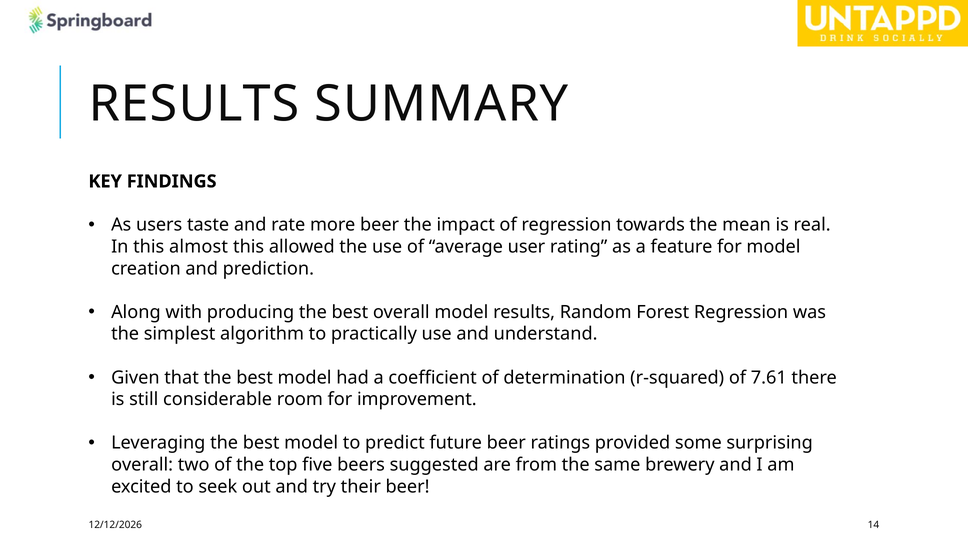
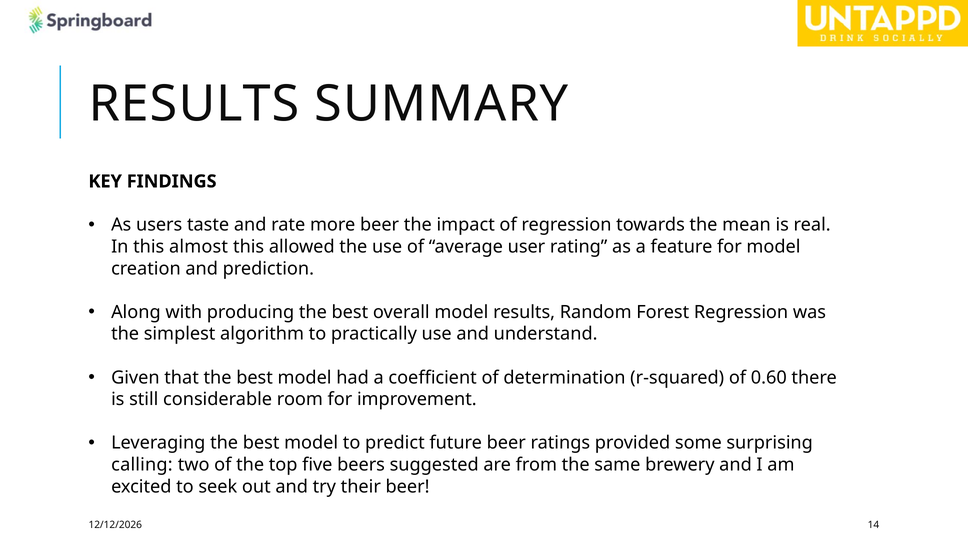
7.61: 7.61 -> 0.60
overall at (142, 464): overall -> calling
